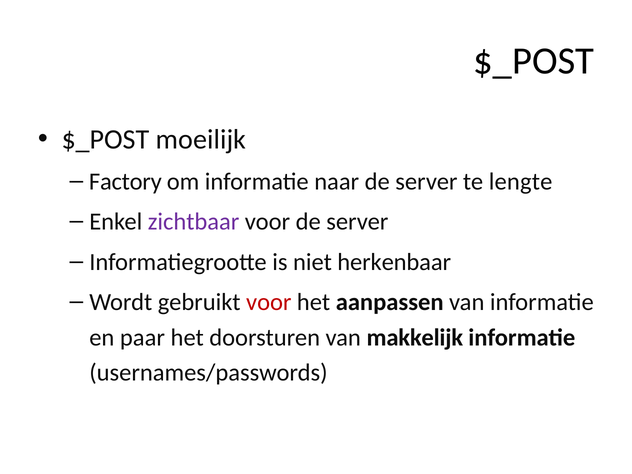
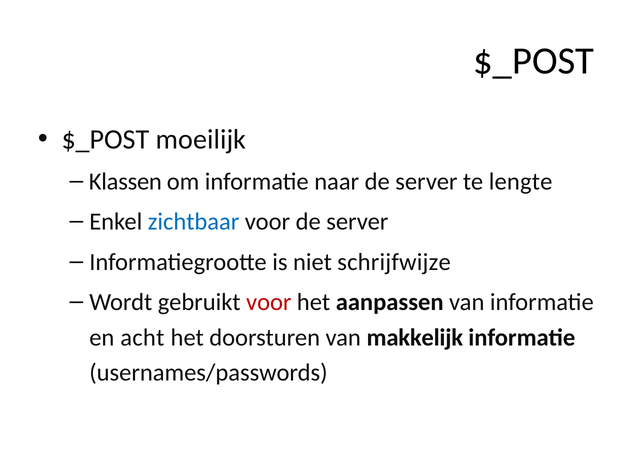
Factory: Factory -> Klassen
zichtbaar colour: purple -> blue
herkenbaar: herkenbaar -> schrijfwijze
paar: paar -> acht
